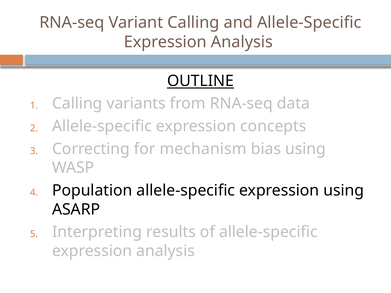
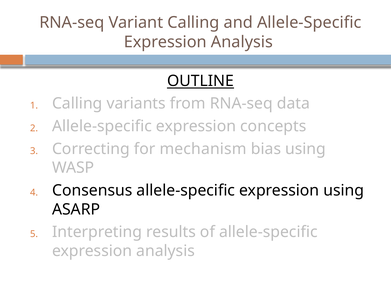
Population: Population -> Consensus
